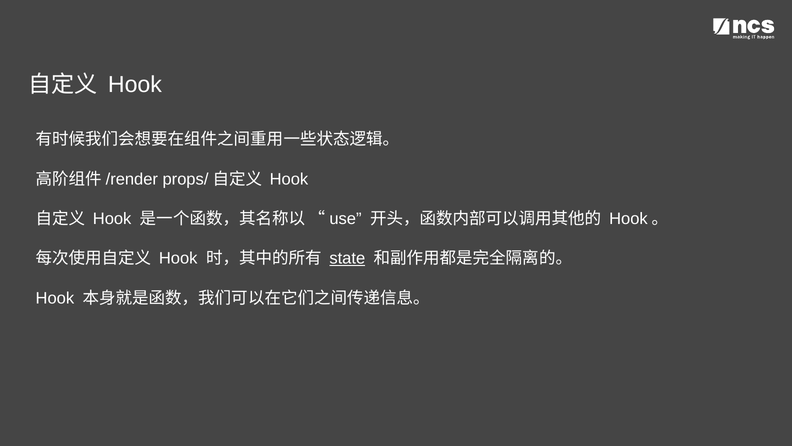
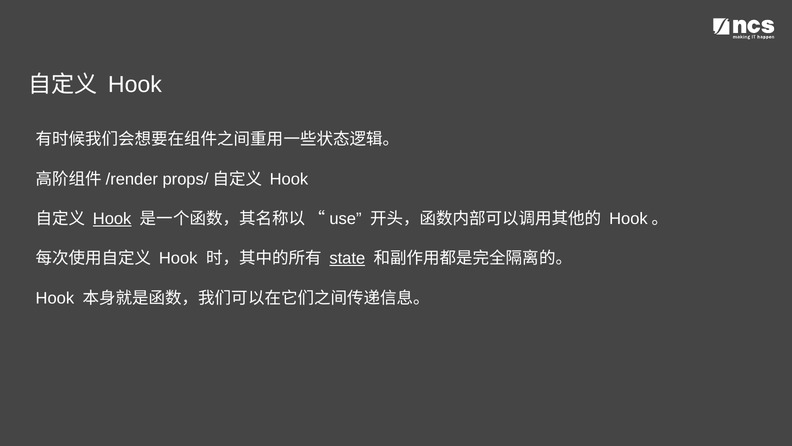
Hook at (112, 219) underline: none -> present
